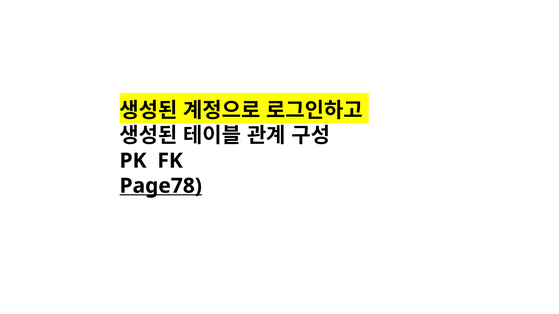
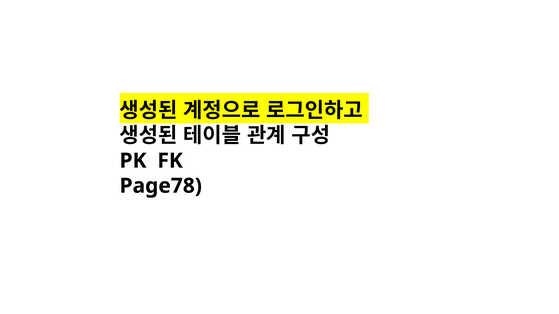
Page78 underline: present -> none
